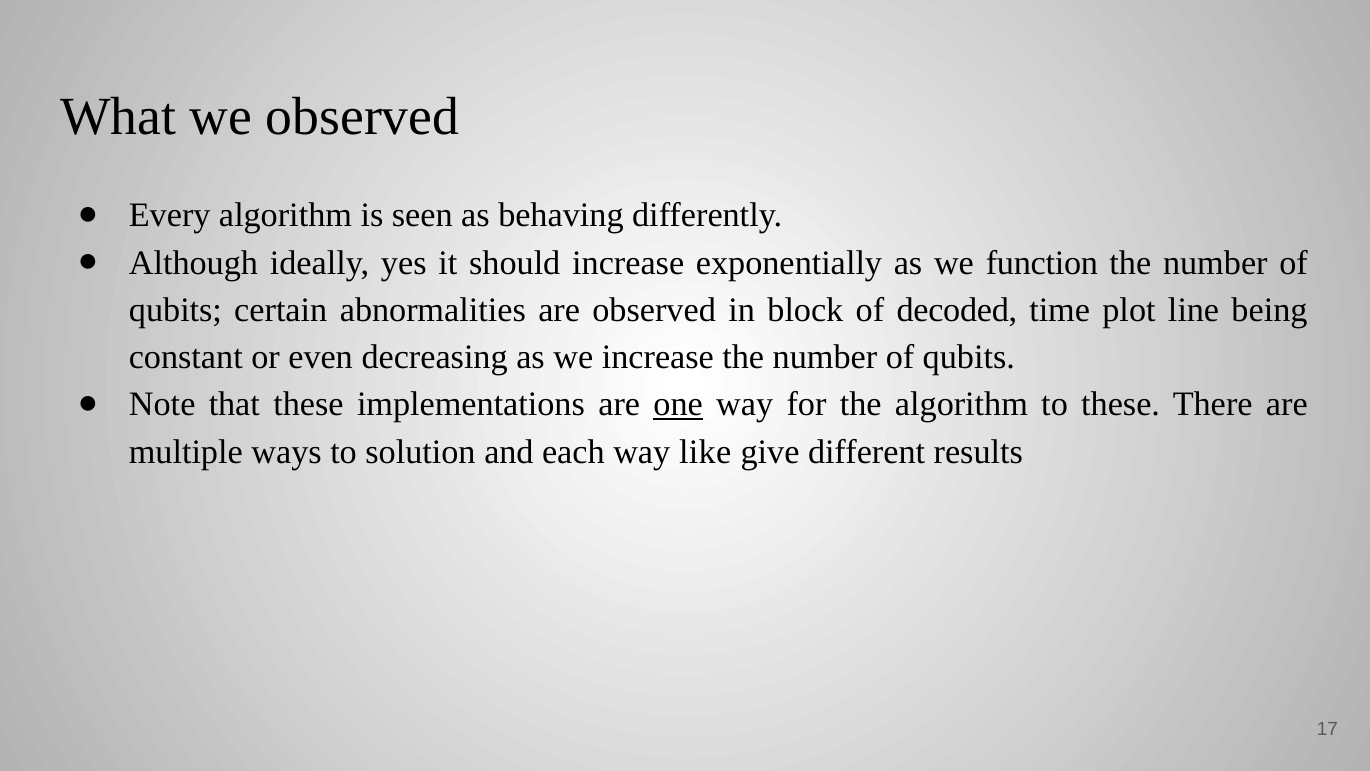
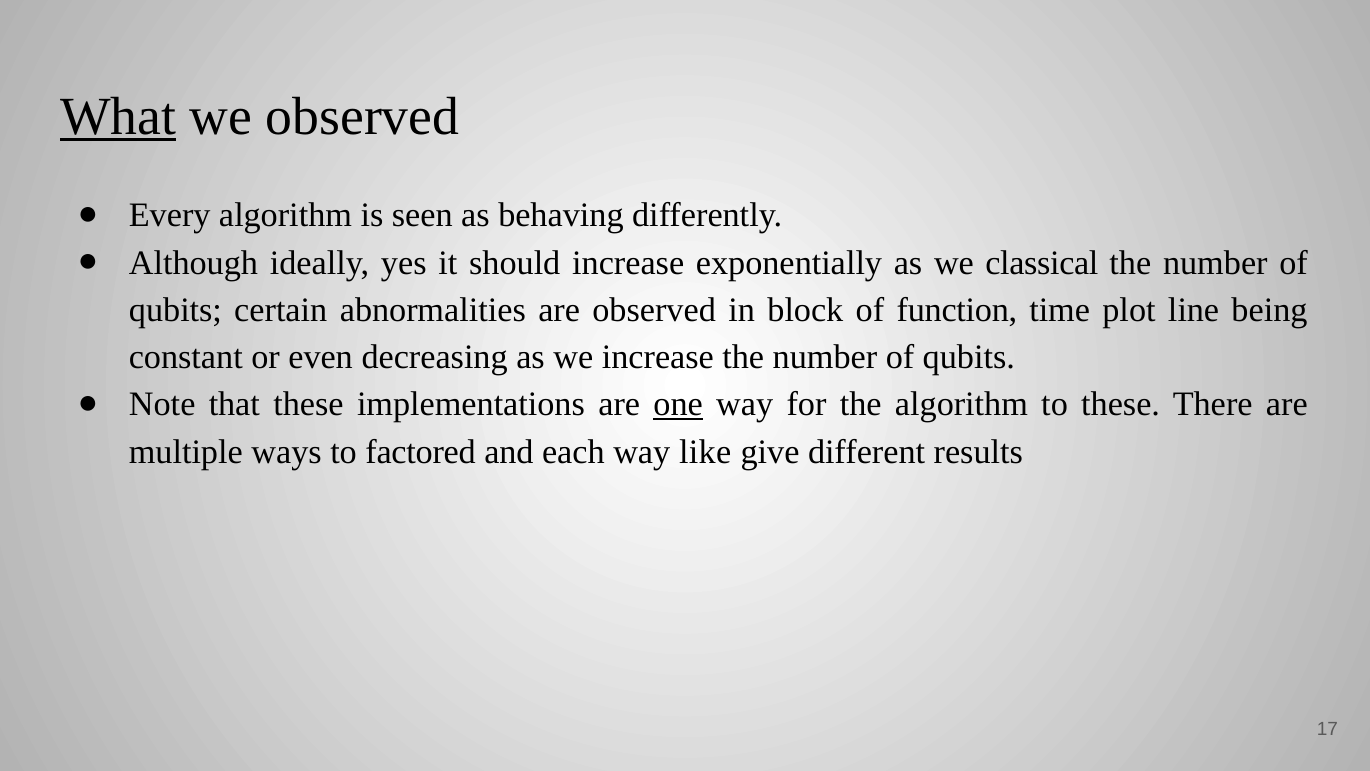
What underline: none -> present
function: function -> classical
decoded: decoded -> function
solution: solution -> factored
